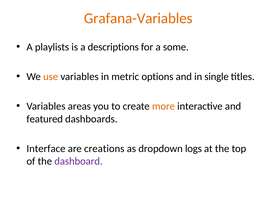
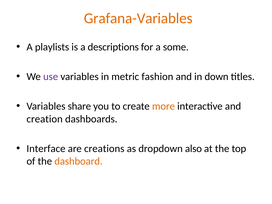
use colour: orange -> purple
options: options -> fashion
single: single -> down
areas: areas -> share
featured: featured -> creation
logs: logs -> also
dashboard colour: purple -> orange
